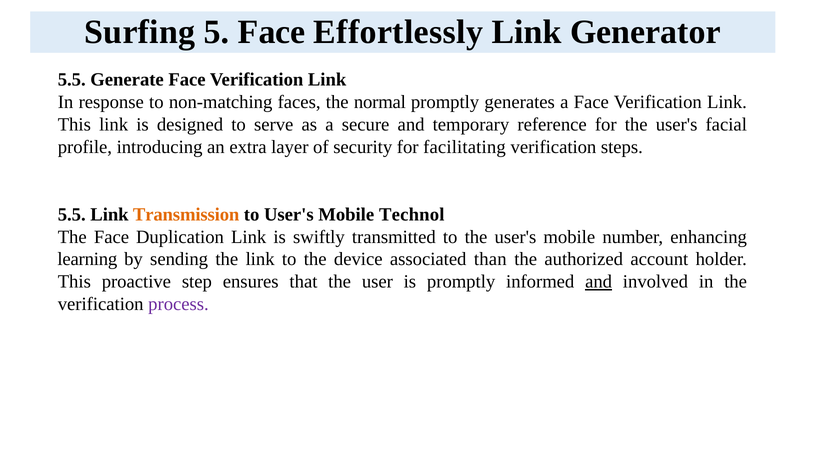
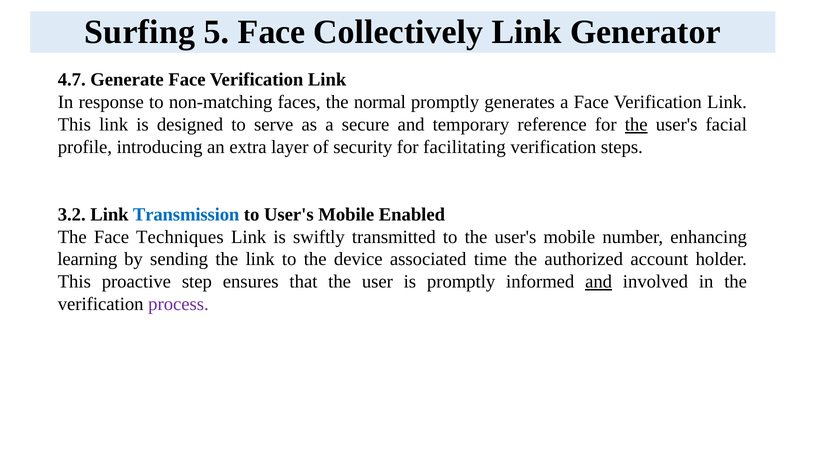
Effortlessly: Effortlessly -> Collectively
5.5 at (72, 80): 5.5 -> 4.7
the at (636, 125) underline: none -> present
5.5 at (72, 214): 5.5 -> 3.2
Transmission colour: orange -> blue
Technol: Technol -> Enabled
Duplication: Duplication -> Techniques
than: than -> time
